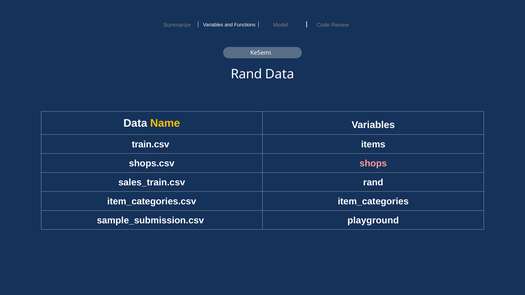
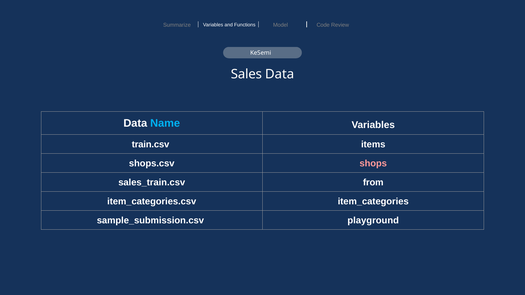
Rand at (246, 74): Rand -> Sales
Name colour: yellow -> light blue
rand at (373, 183): rand -> from
